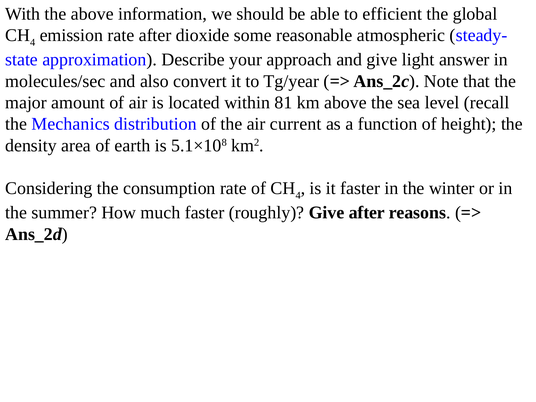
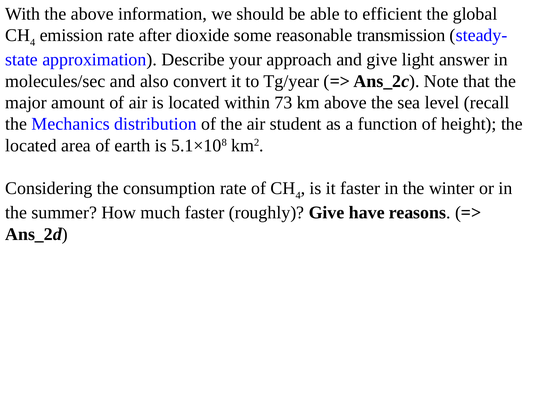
atmospheric: atmospheric -> transmission
81: 81 -> 73
current: current -> student
density at (31, 145): density -> located
Give after: after -> have
